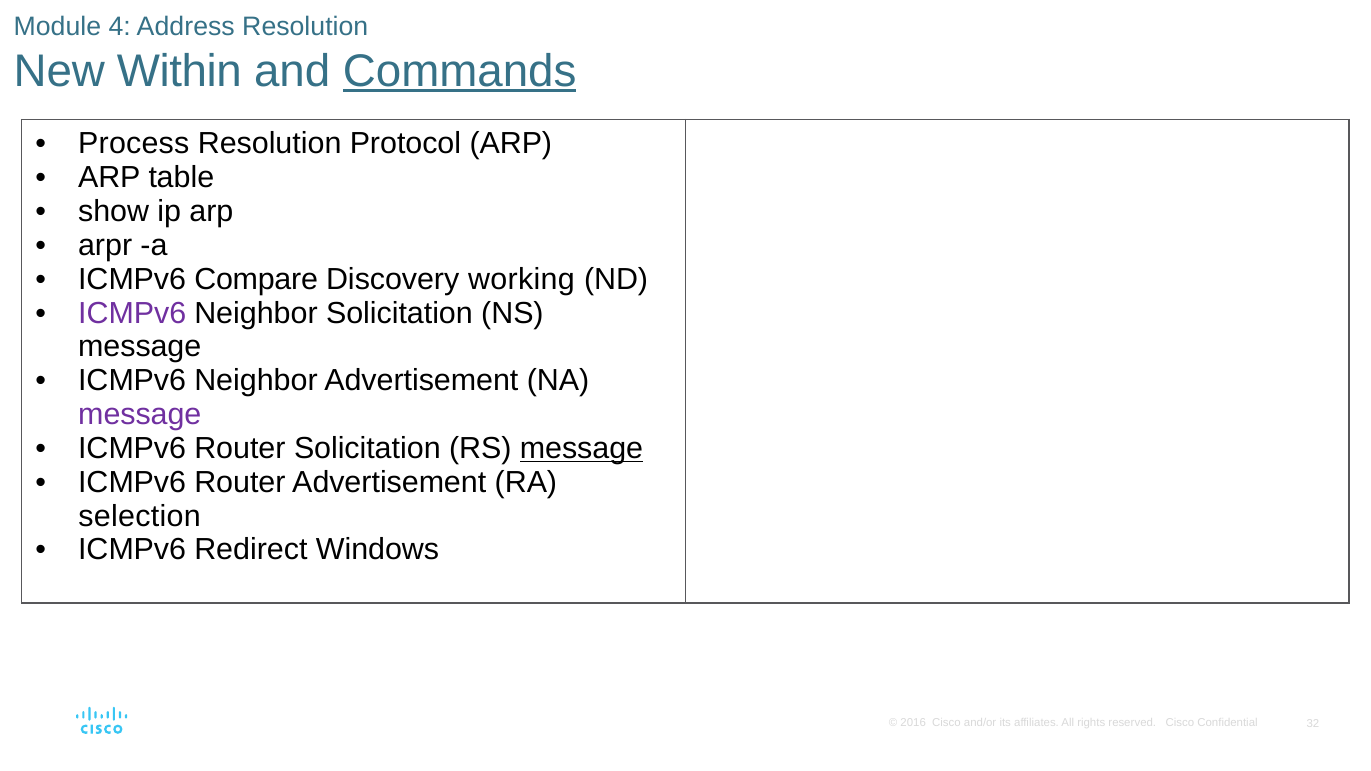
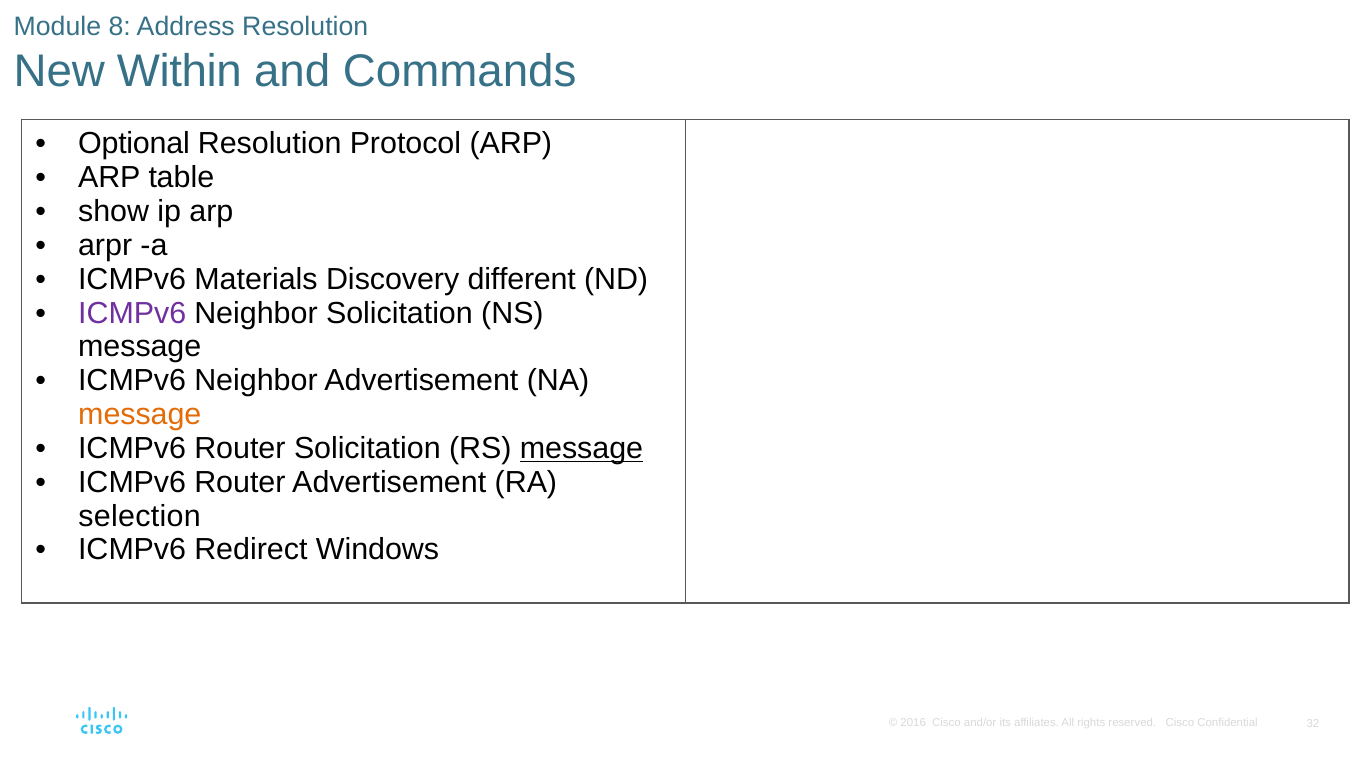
4: 4 -> 8
Commands underline: present -> none
Process: Process -> Optional
Compare: Compare -> Materials
working: working -> different
message at (140, 415) colour: purple -> orange
